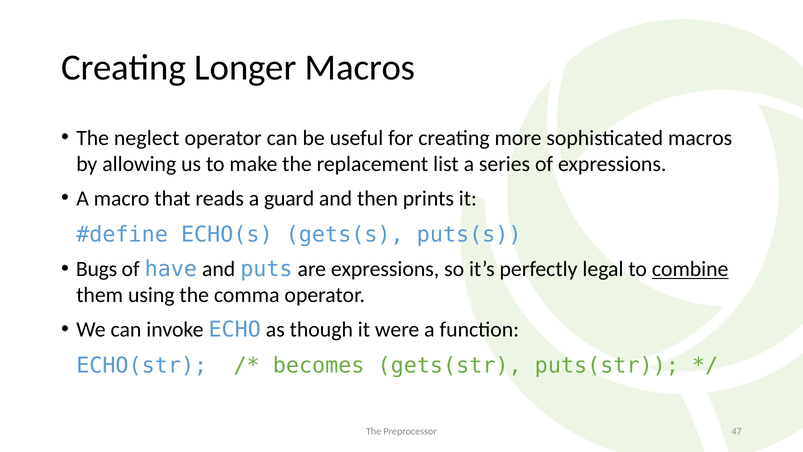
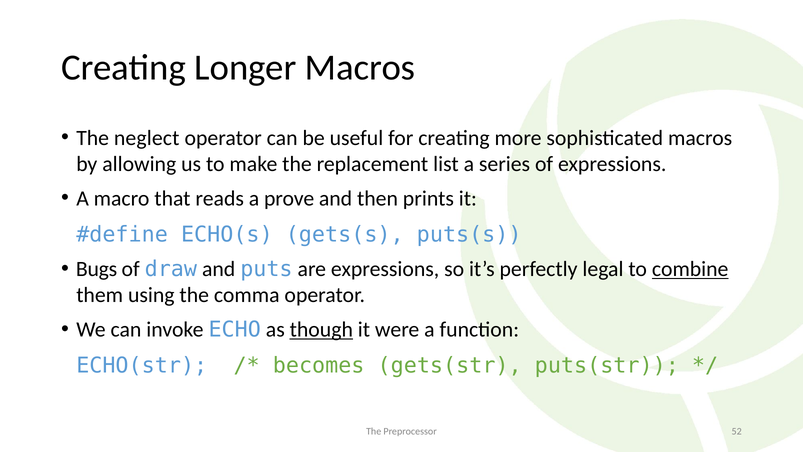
guard: guard -> prove
have: have -> draw
though underline: none -> present
47: 47 -> 52
